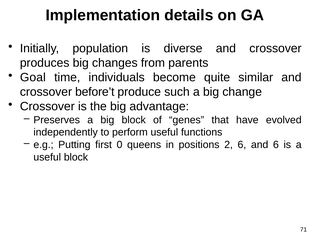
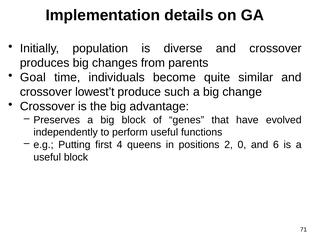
before’t: before’t -> lowest’t
0: 0 -> 4
2 6: 6 -> 0
